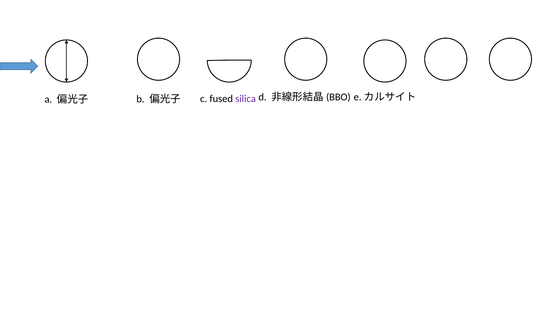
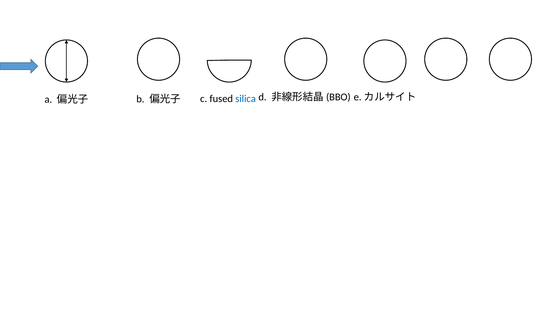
silica colour: purple -> blue
